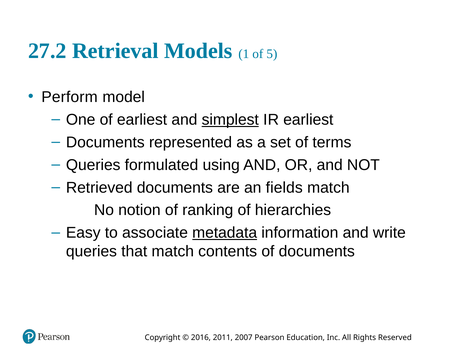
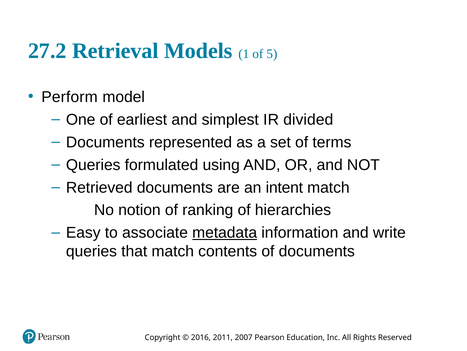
simplest underline: present -> none
R earliest: earliest -> divided
fields: fields -> intent
